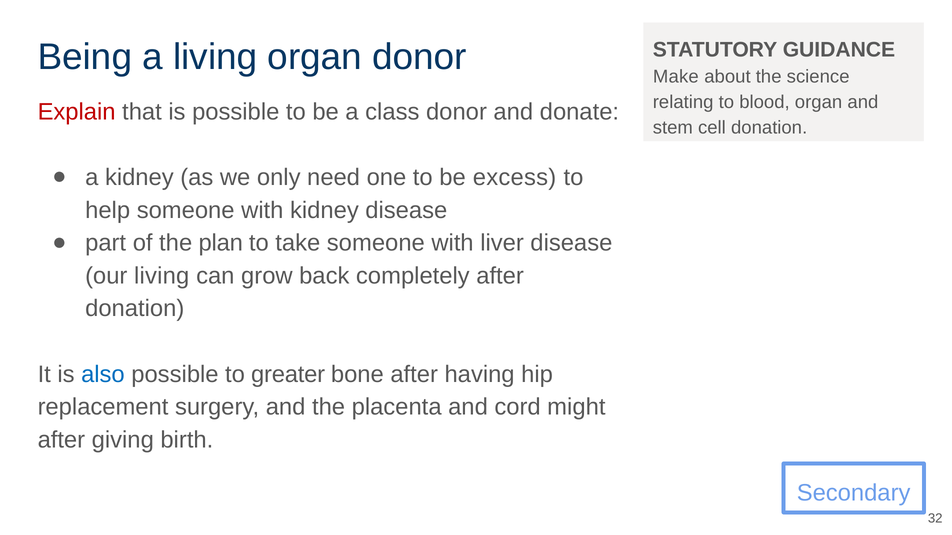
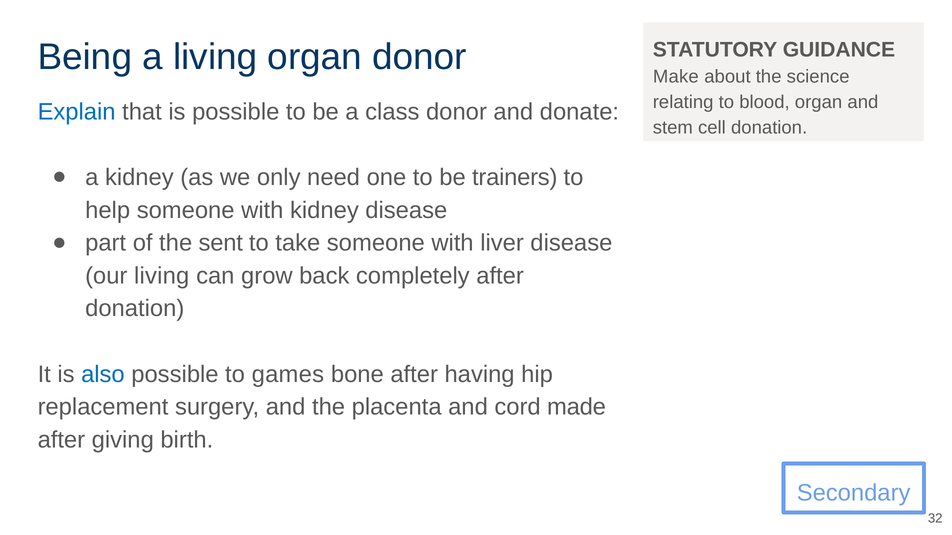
Explain colour: red -> blue
excess: excess -> trainers
plan: plan -> sent
greater: greater -> games
might: might -> made
